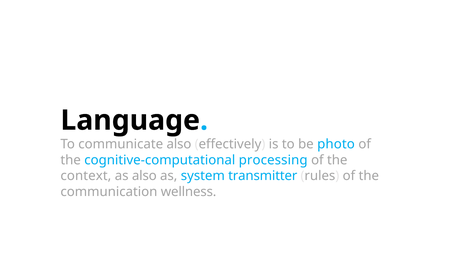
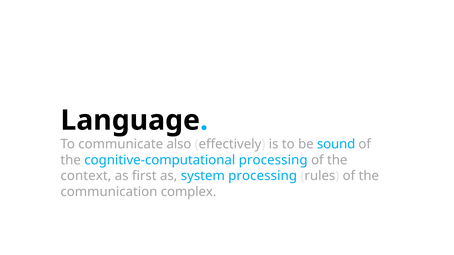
photo: photo -> sound
as also: also -> first
system transmitter: transmitter -> processing
wellness: wellness -> complex
